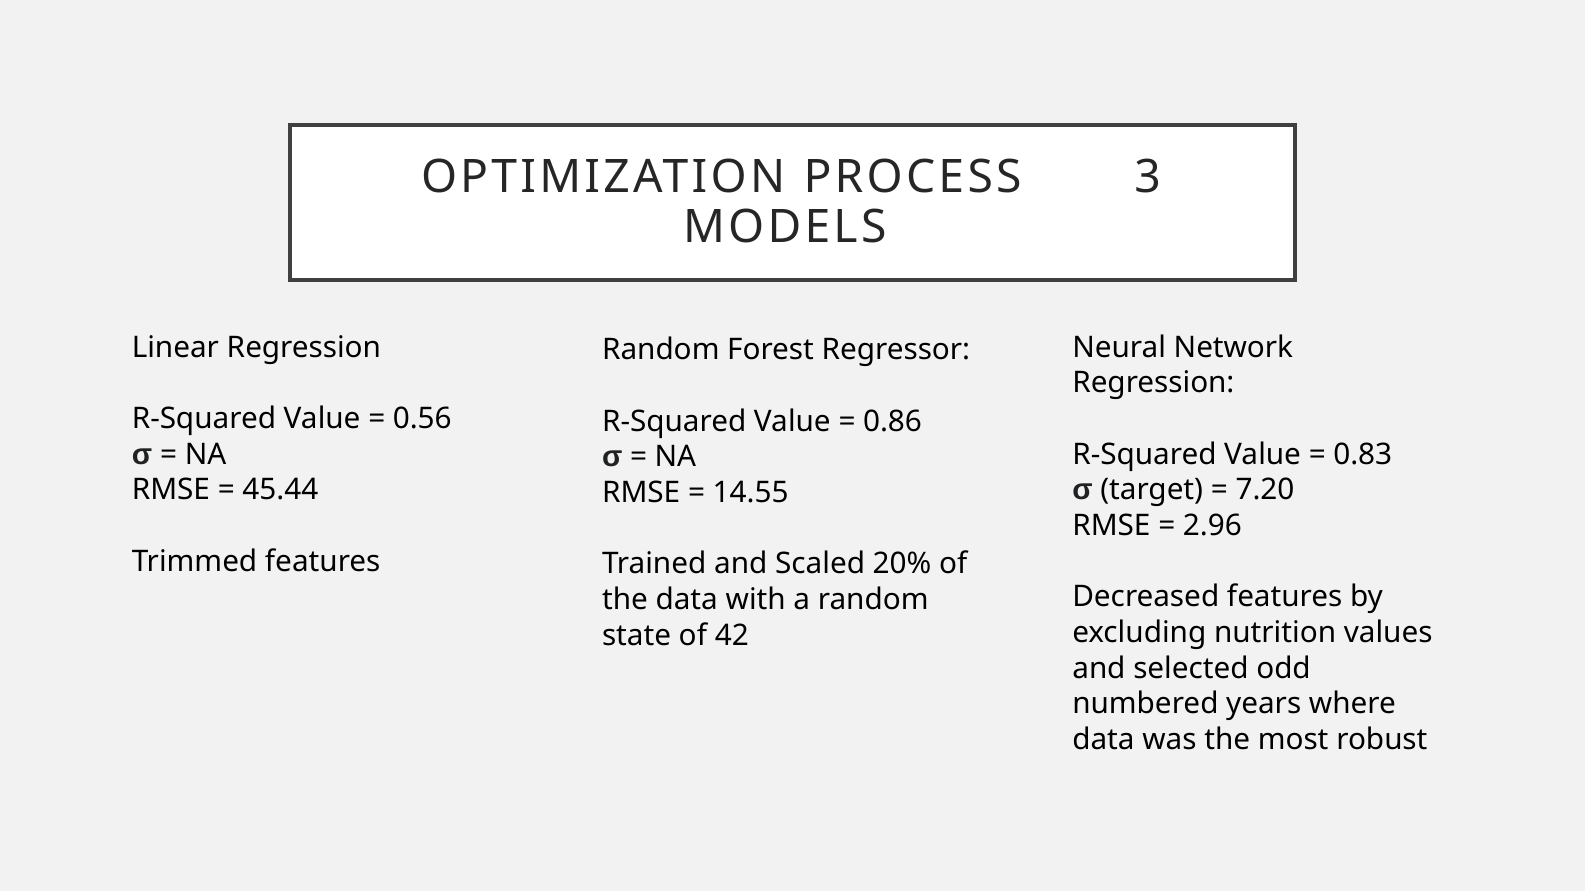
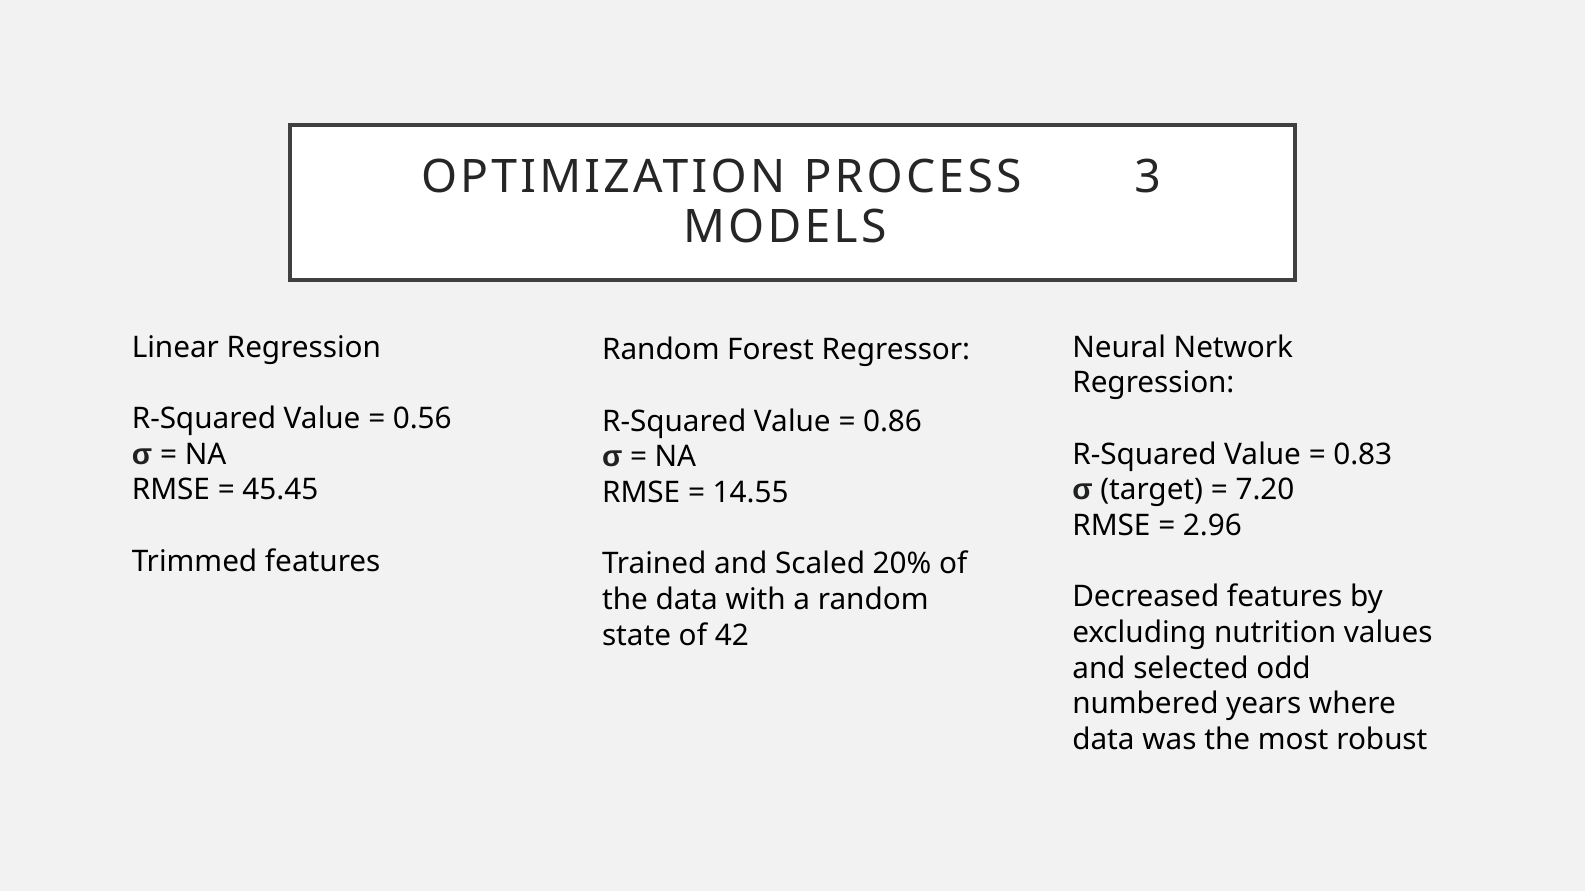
45.44: 45.44 -> 45.45
